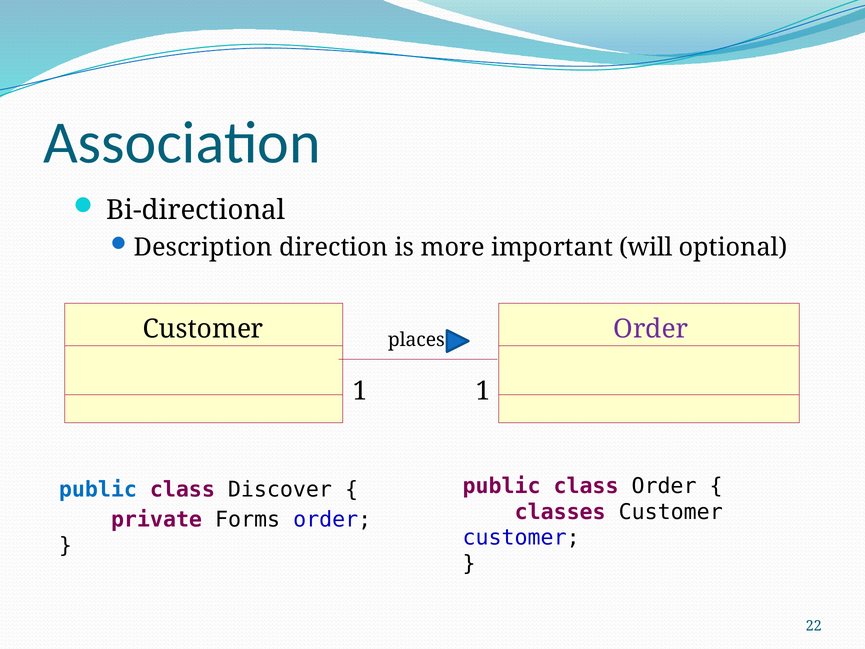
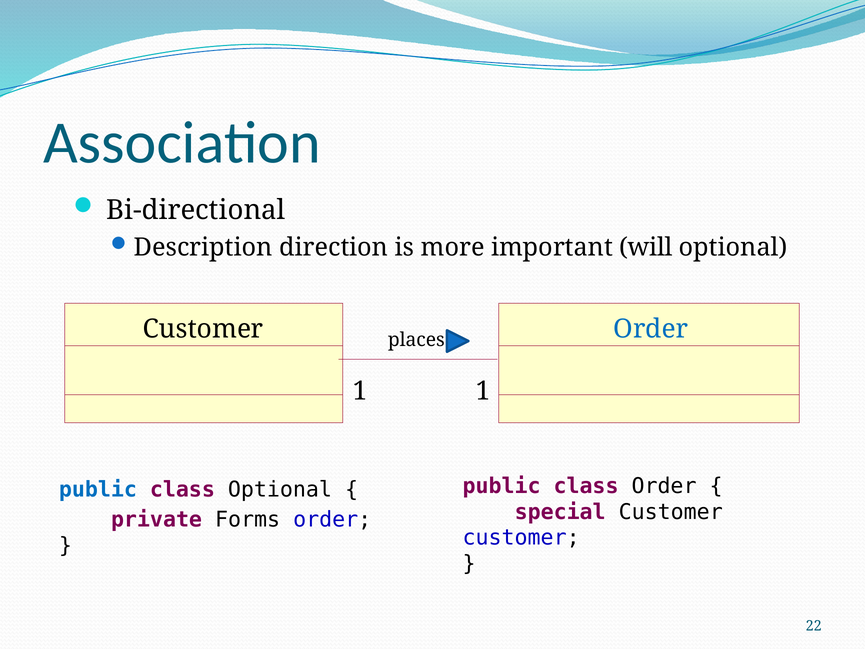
Order at (651, 329) colour: purple -> blue
class Discover: Discover -> Optional
classes: classes -> special
